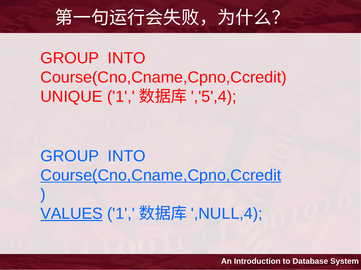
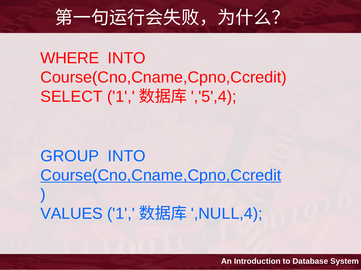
GROUP at (70, 58): GROUP -> WHERE
UNIQUE: UNIQUE -> SELECT
VALUES underline: present -> none
